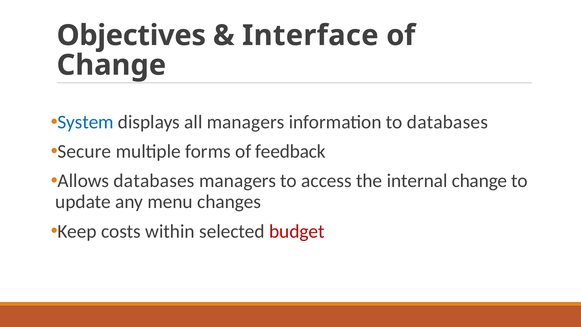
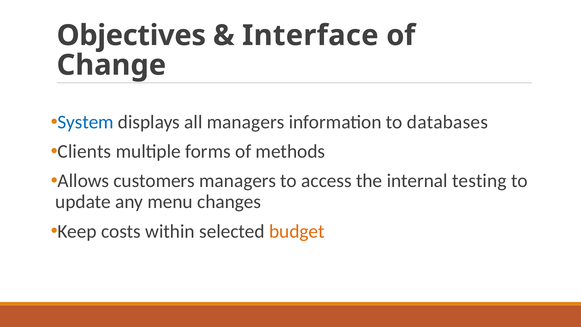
Secure: Secure -> Clients
feedback: feedback -> methods
Allows databases: databases -> customers
internal change: change -> testing
budget colour: red -> orange
